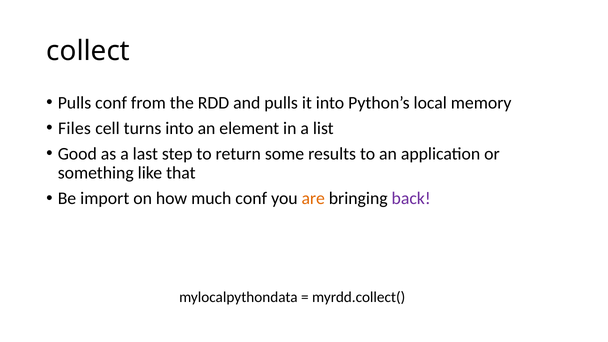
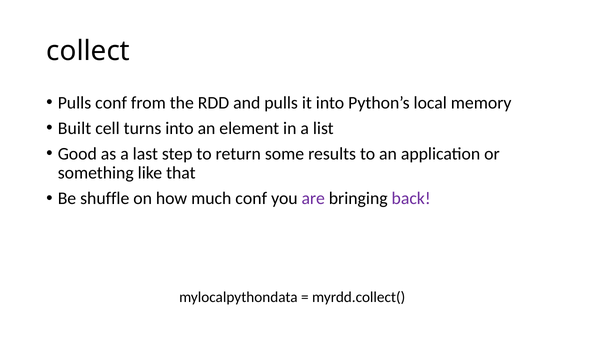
Files: Files -> Built
import: import -> shuffle
are colour: orange -> purple
